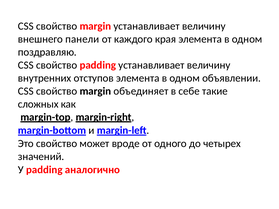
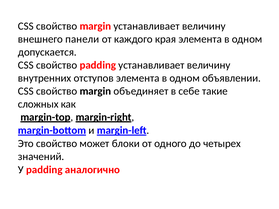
поздравляю: поздравляю -> допускается
вроде: вроде -> блоки
